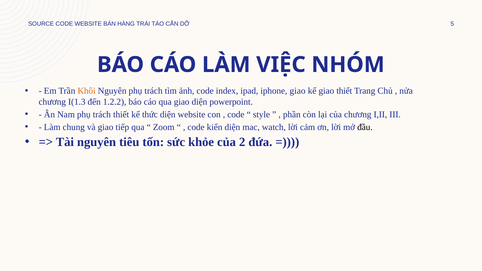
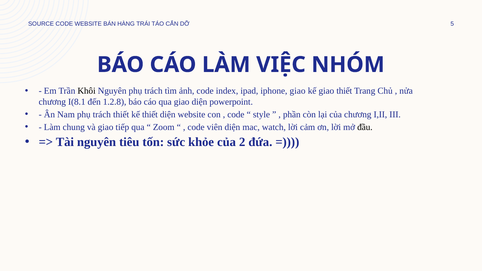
Khôi colour: orange -> black
I(1.3: I(1.3 -> I(8.1
1.2.2: 1.2.2 -> 1.2.8
kế thức: thức -> thiết
kiến: kiến -> viên
